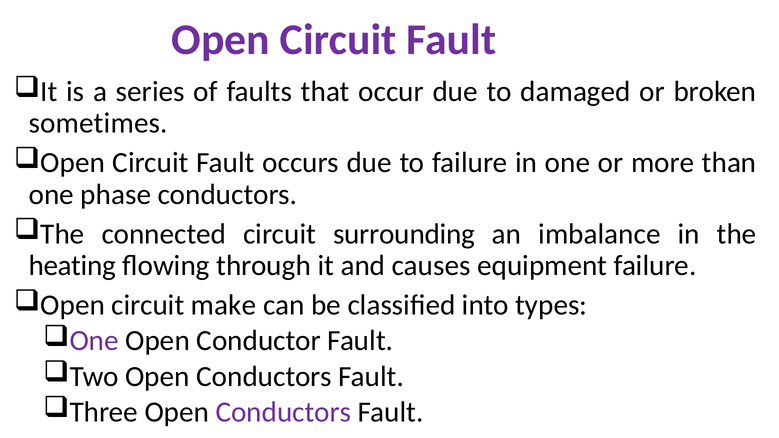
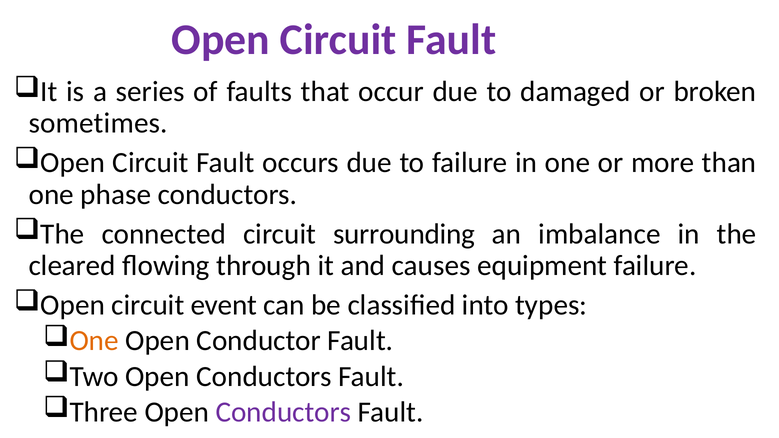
heating: heating -> cleared
make: make -> event
One at (94, 341) colour: purple -> orange
